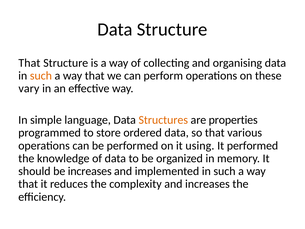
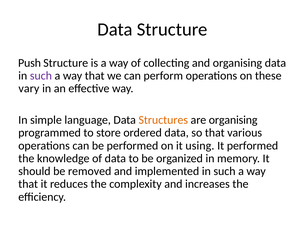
That at (29, 63): That -> Push
such at (41, 76) colour: orange -> purple
are properties: properties -> organising
be increases: increases -> removed
